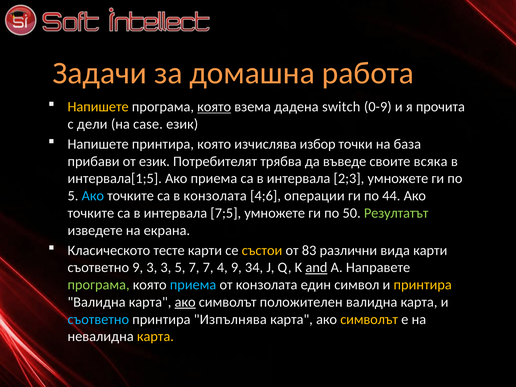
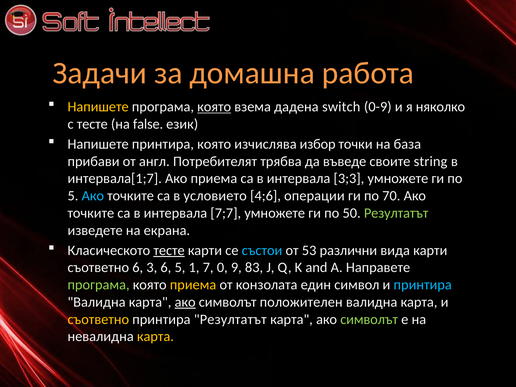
прочита: прочита -> няколко
с дели: дели -> тесте
case: case -> false
от език: език -> англ
всяка: всяка -> string
интервалa[1;5: интервалa[1;5 -> интервалa[1;7
2;3: 2;3 -> 3;3
в конзолата: конзолата -> условието
44: 44 -> 70
7;5: 7;5 -> 7;7
тесте at (169, 250) underline: none -> present
състои colour: yellow -> light blue
83: 83 -> 53
съответно 9: 9 -> 6
3 3: 3 -> 6
5 7: 7 -> 1
4: 4 -> 0
34: 34 -> 83
and underline: present -> none
приема at (193, 285) colour: light blue -> yellow
принтира at (423, 285) colour: yellow -> light blue
съответно at (98, 319) colour: light blue -> yellow
принтира Изпълнява: Изпълнява -> Резултатът
символът at (369, 319) colour: yellow -> light green
